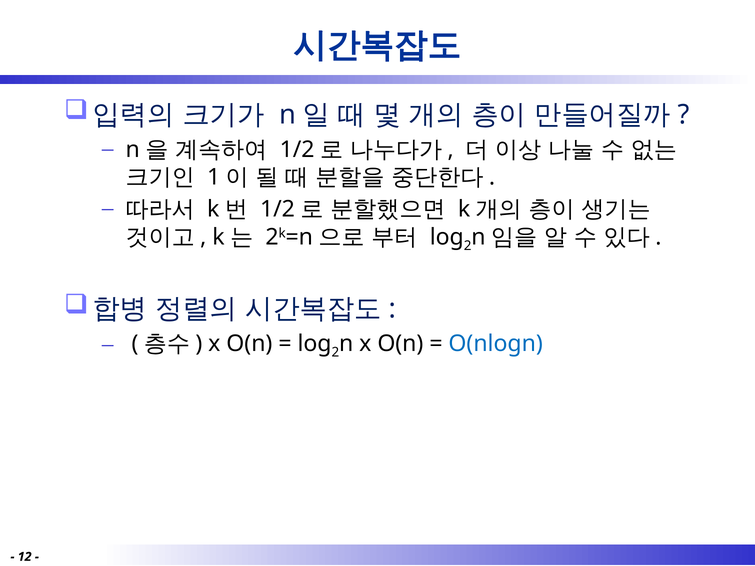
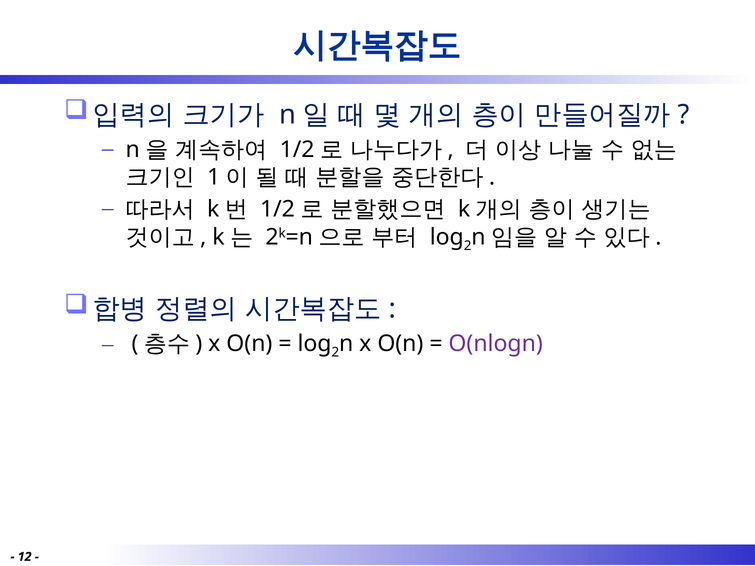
O(nlogn colour: blue -> purple
